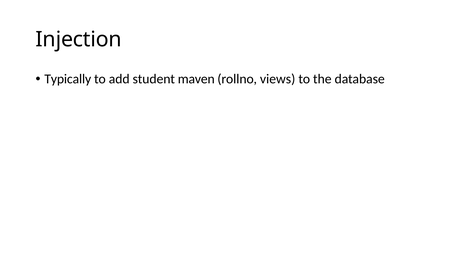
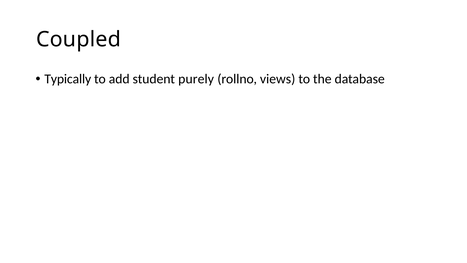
Injection: Injection -> Coupled
maven: maven -> purely
